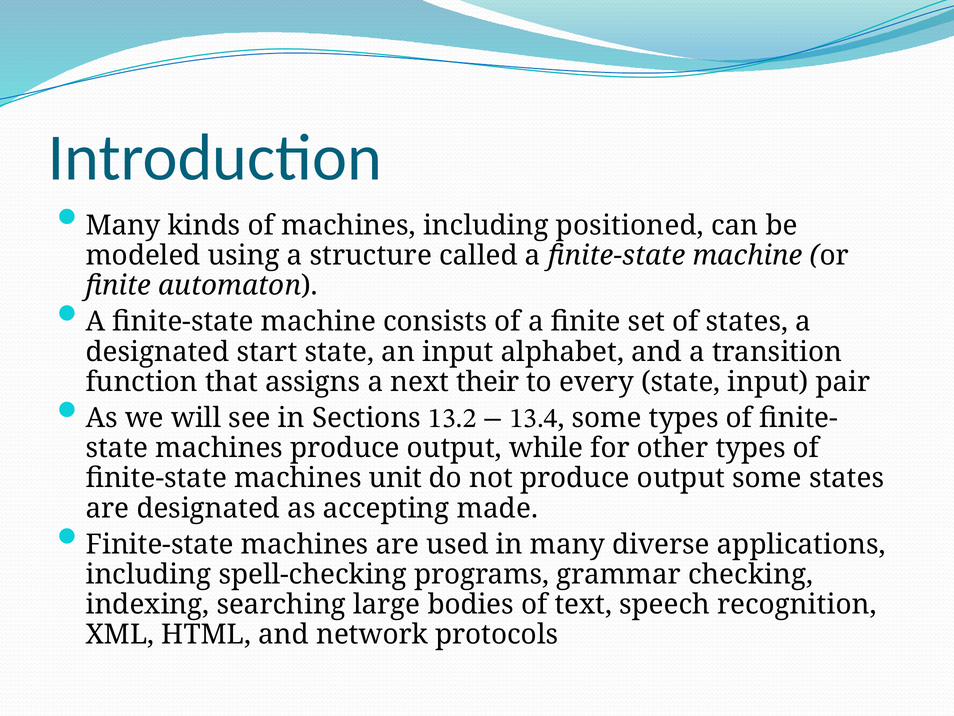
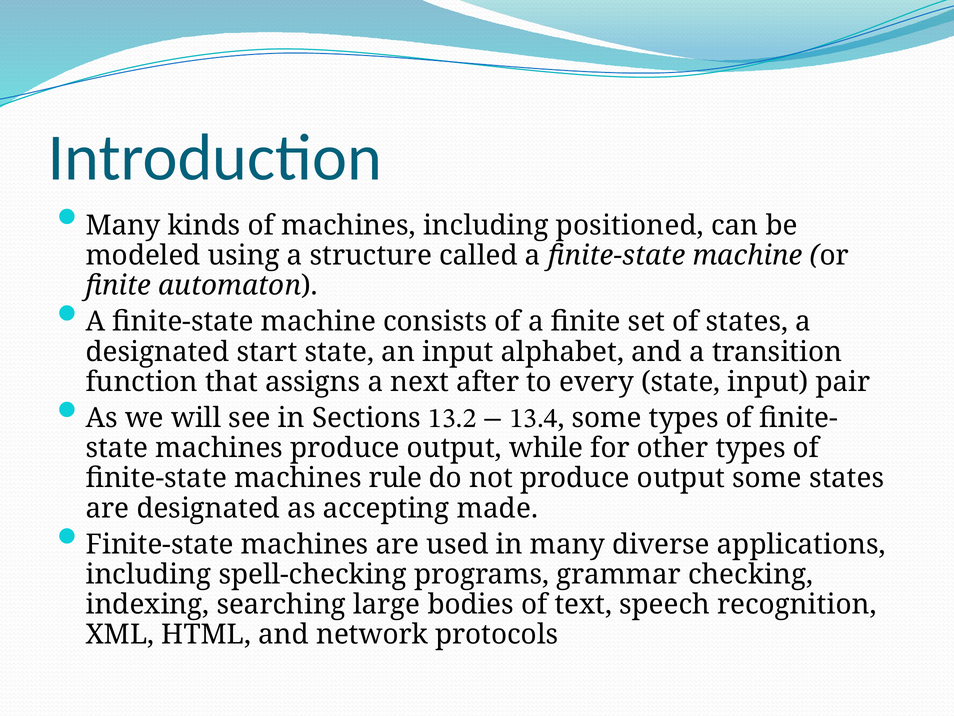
their: their -> after
unit: unit -> rule
